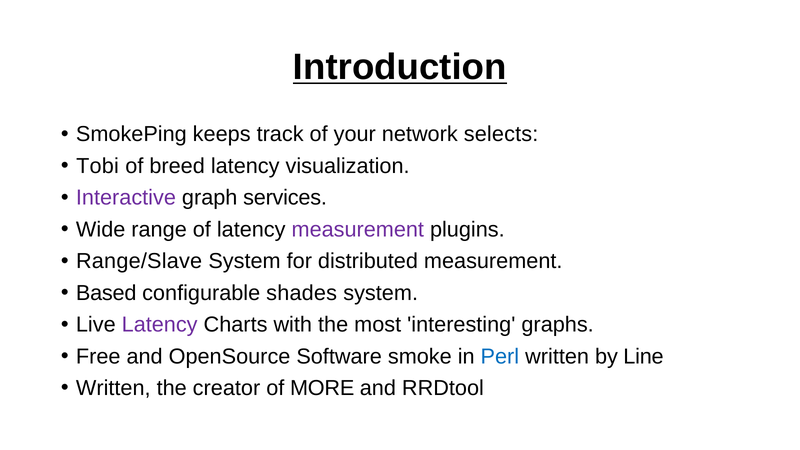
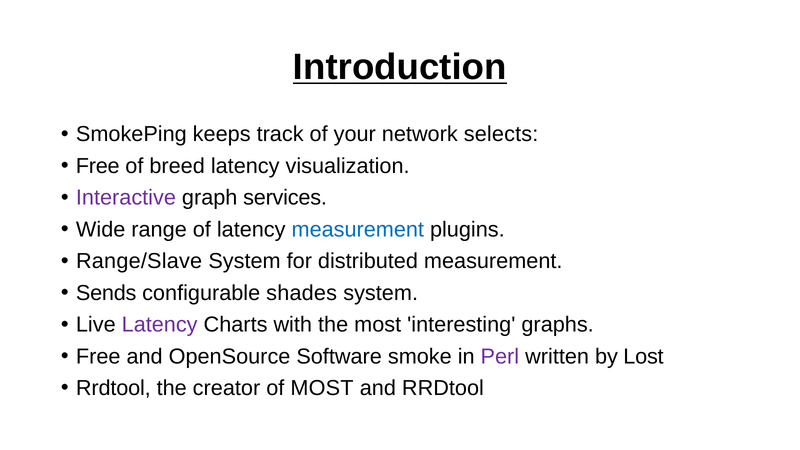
Tobi at (98, 166): Tobi -> Free
measurement at (358, 230) colour: purple -> blue
Based: Based -> Sends
Perl colour: blue -> purple
Line: Line -> Lost
Written at (113, 388): Written -> Rrdtool
of MORE: MORE -> MOST
